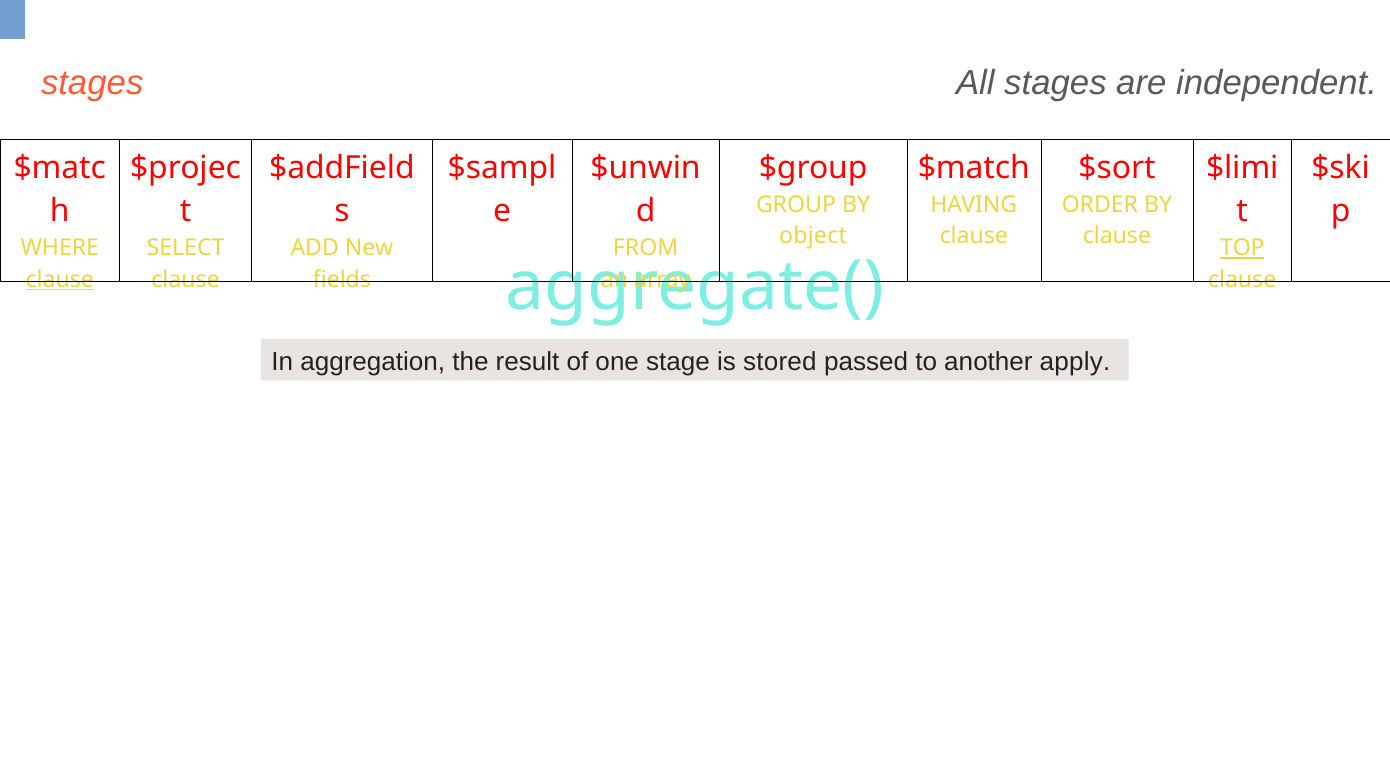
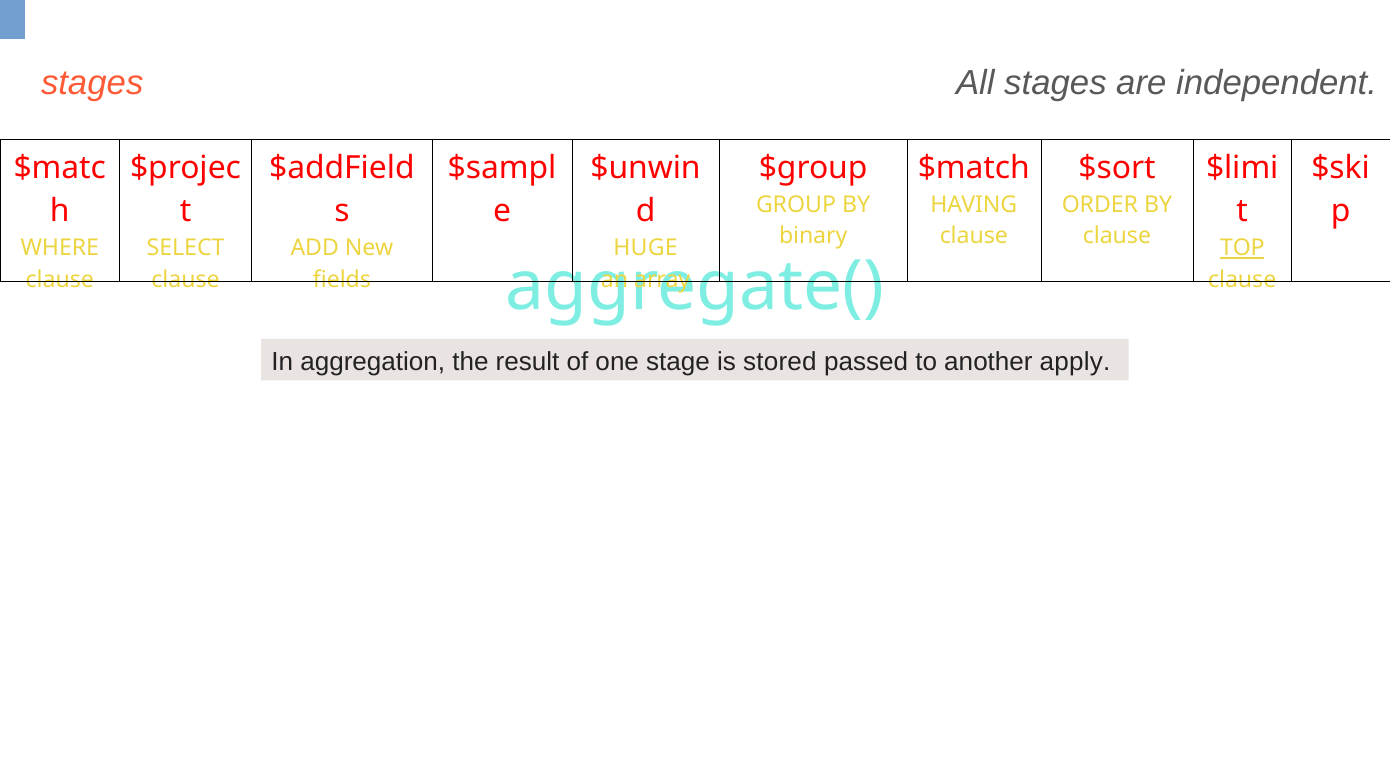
object: object -> binary
FROM: FROM -> HUGE
clause at (60, 280) underline: present -> none
